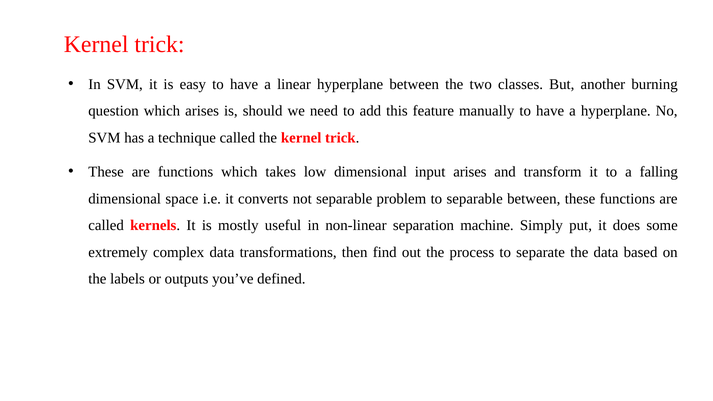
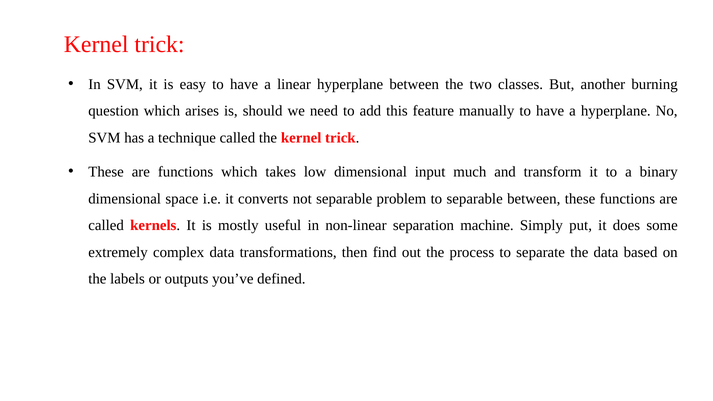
input arises: arises -> much
falling: falling -> binary
